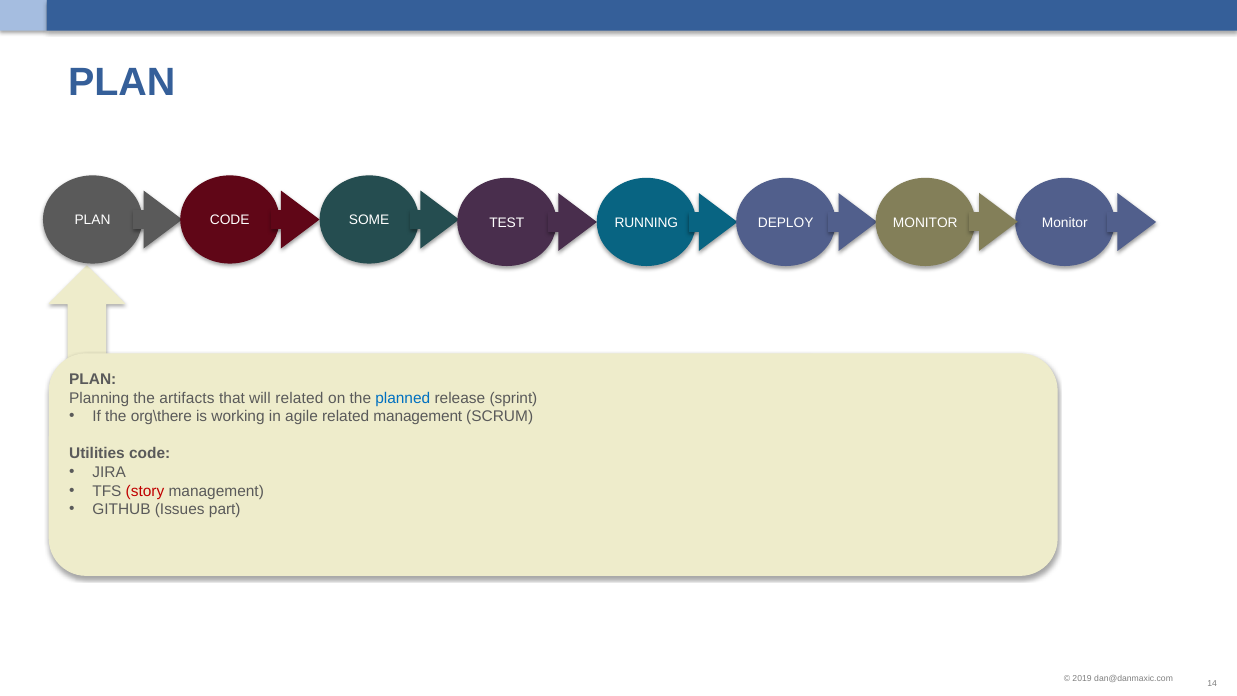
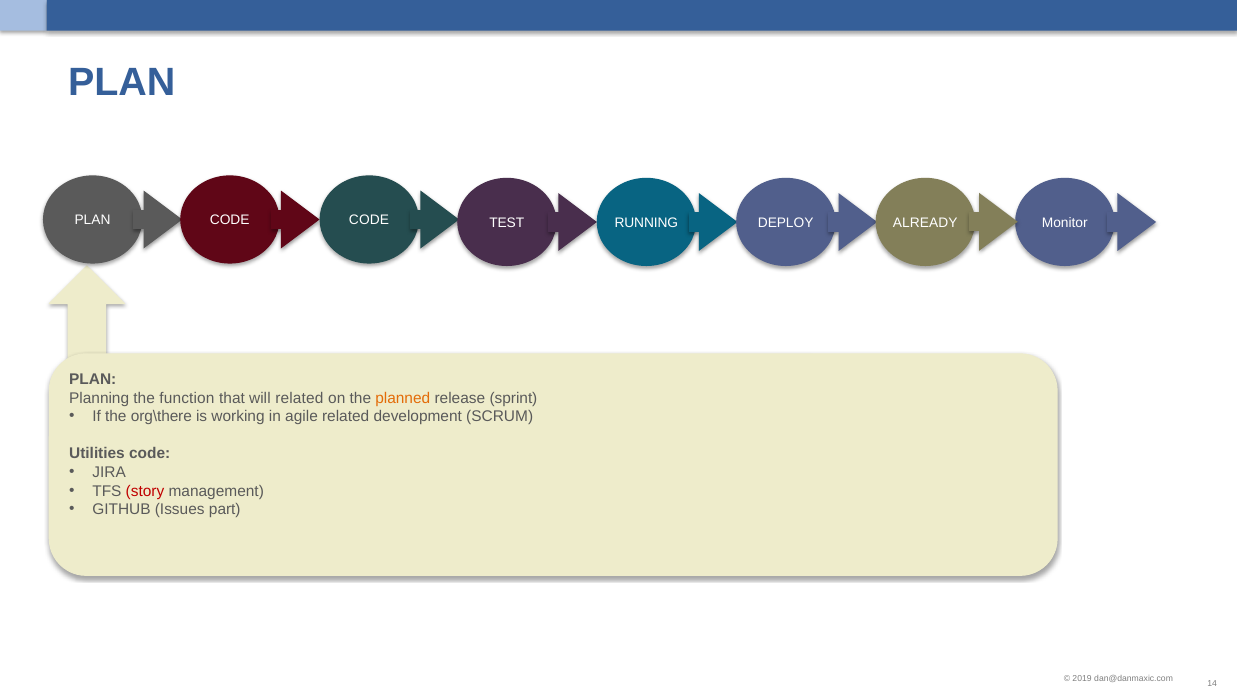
CODE SOME: SOME -> CODE
MONITOR at (925, 223): MONITOR -> ALREADY
artifacts: artifacts -> function
planned colour: blue -> orange
related management: management -> development
